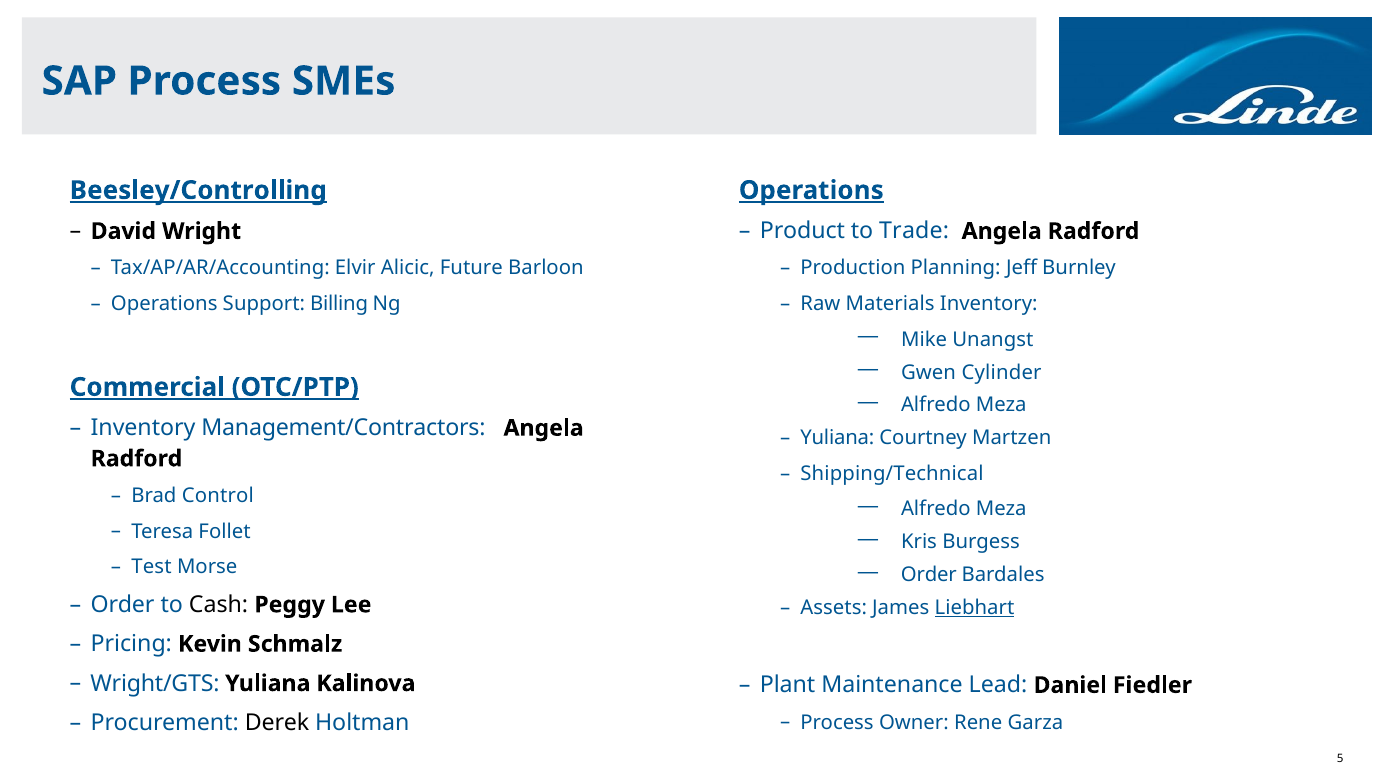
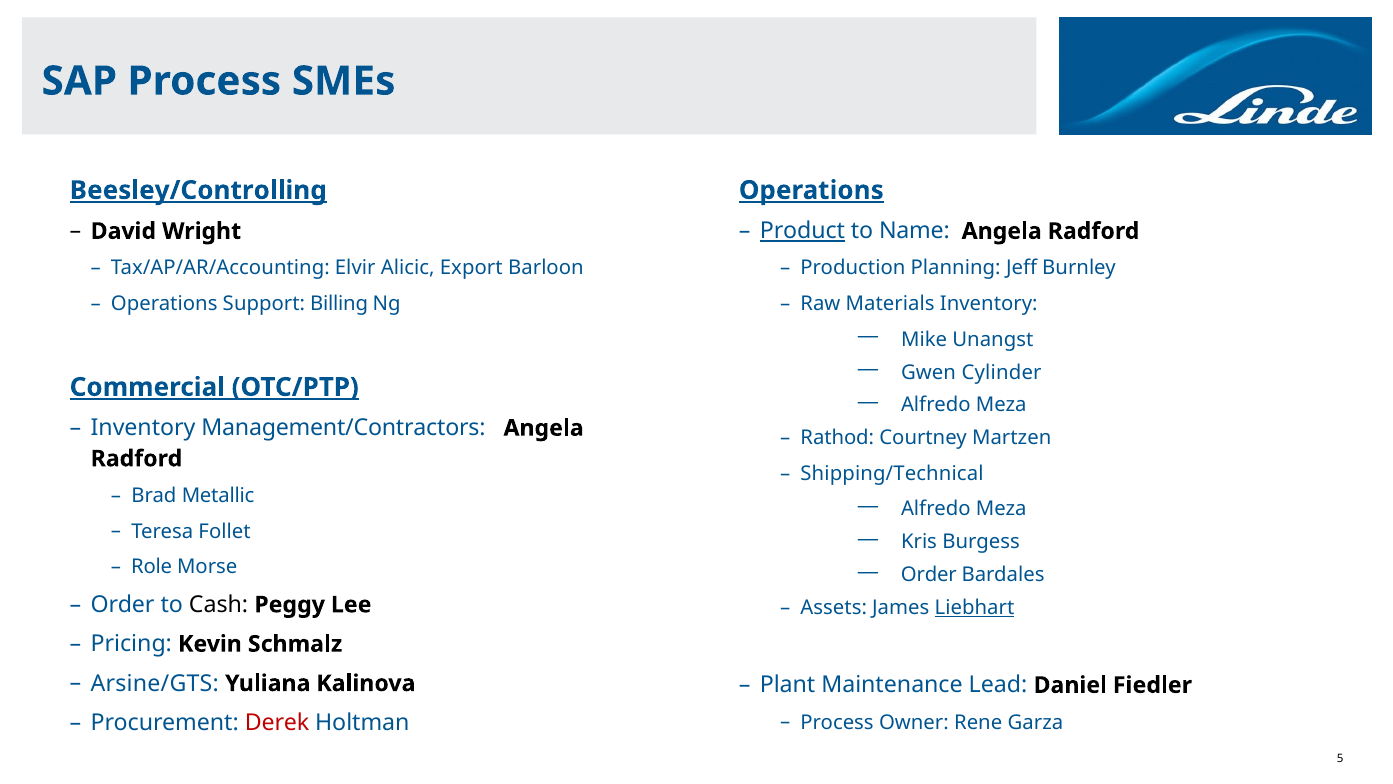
Product underline: none -> present
Trade: Trade -> Name
Future: Future -> Export
Yuliana at (837, 438): Yuliana -> Rathod
Control: Control -> Metallic
Test: Test -> Role
Wright/GTS: Wright/GTS -> Arsine/GTS
Derek colour: black -> red
